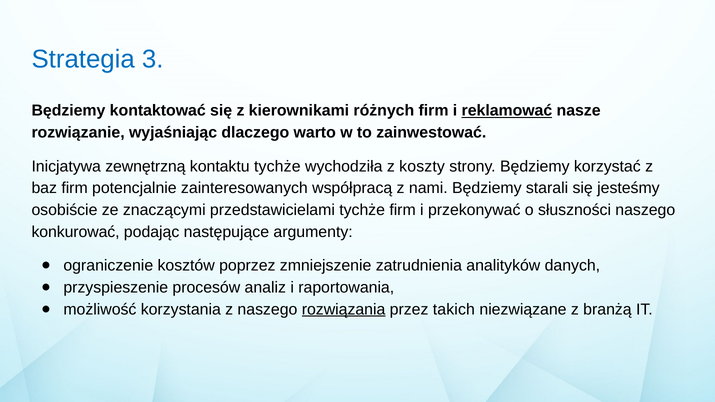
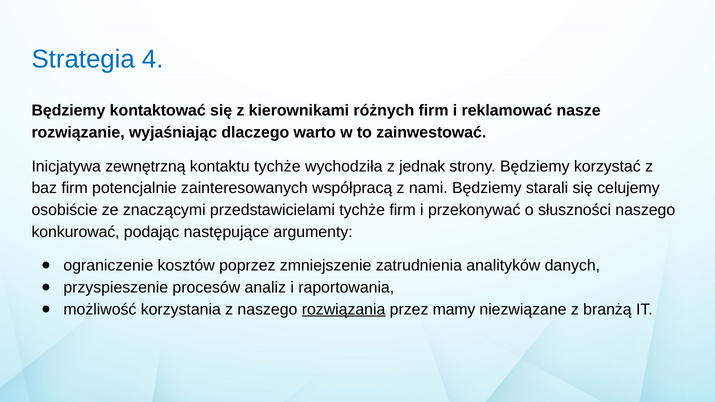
3: 3 -> 4
reklamować underline: present -> none
koszty: koszty -> jednak
jesteśmy: jesteśmy -> celujemy
takich: takich -> mamy
